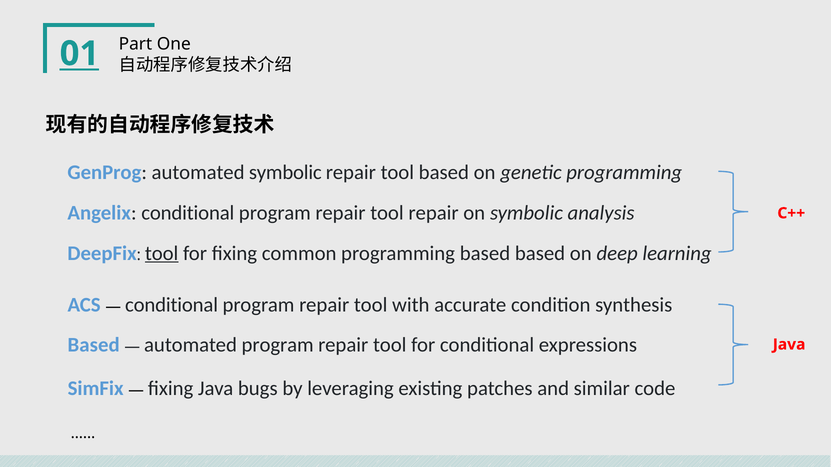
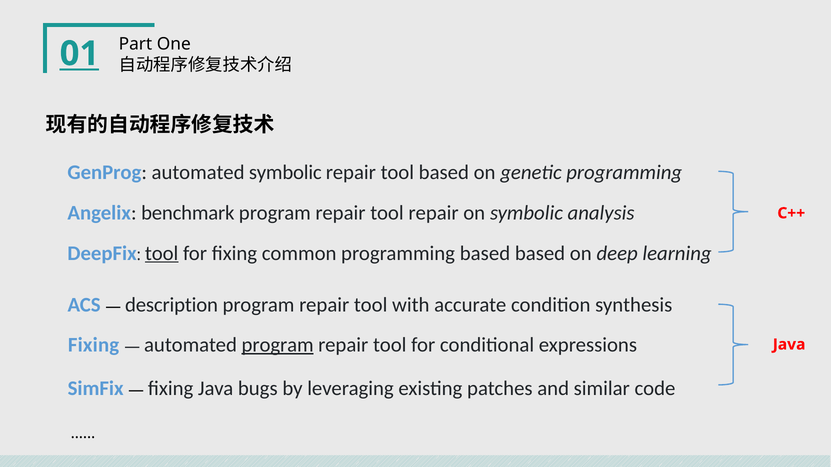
Angelix conditional: conditional -> benchmark
conditional at (172, 305): conditional -> description
Based at (94, 345): Based -> Fixing
program at (278, 345) underline: none -> present
